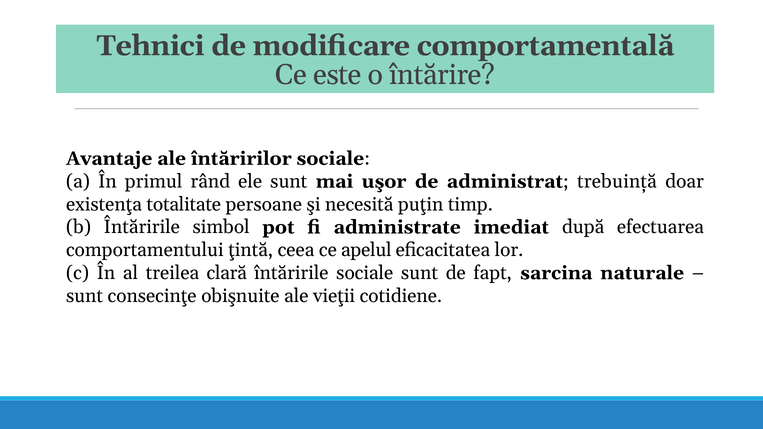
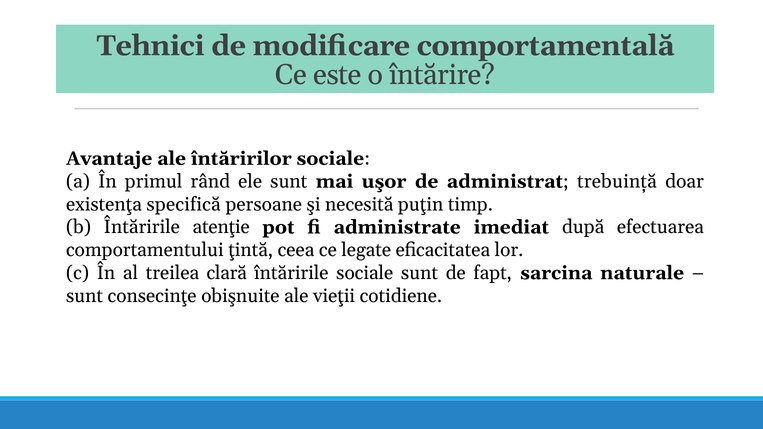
totalitate: totalitate -> specifică
simbol: simbol -> atenţie
apelul: apelul -> legate
